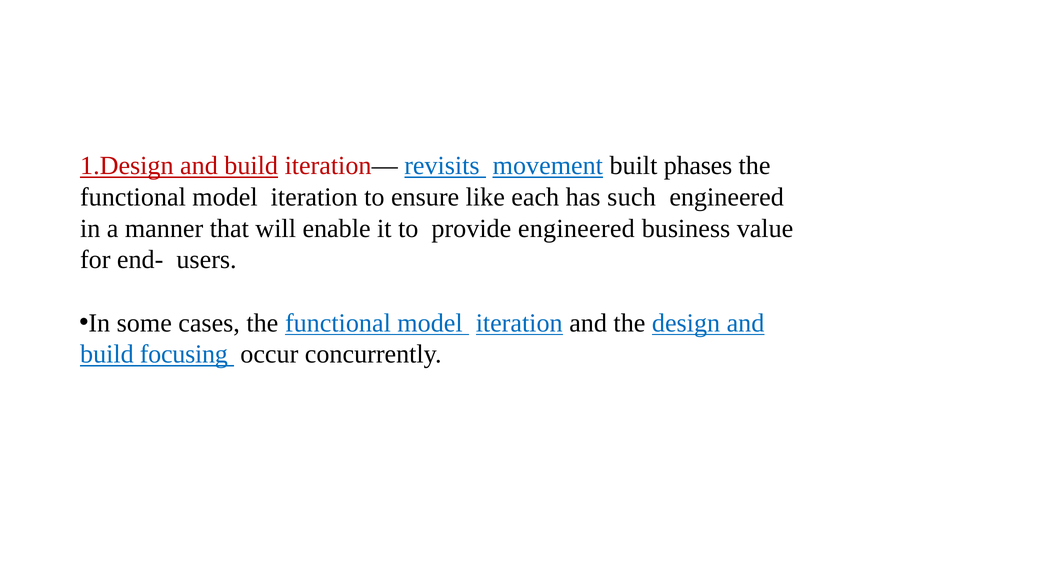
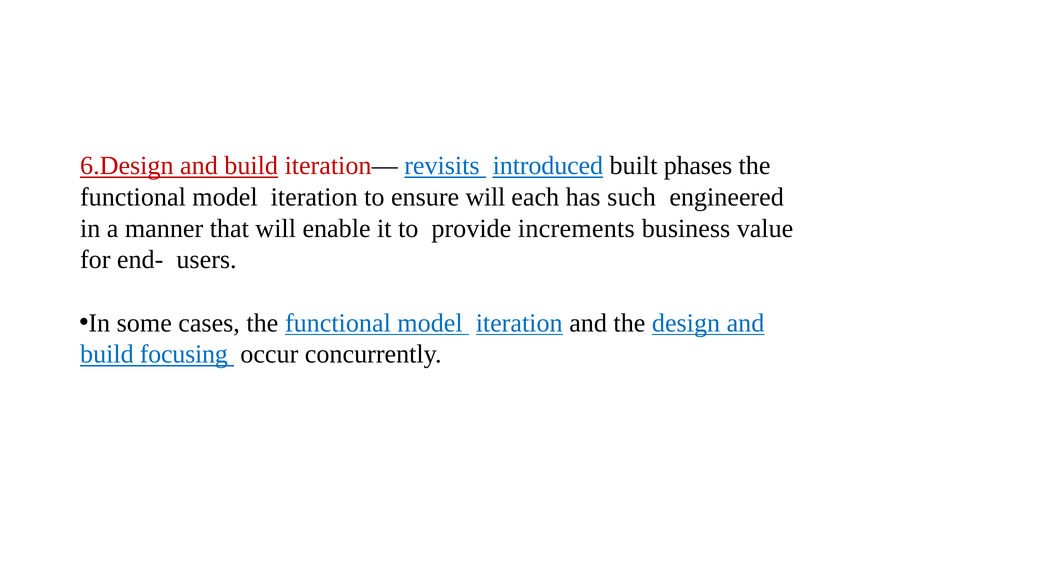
1.Design: 1.Design -> 6.Design
movement: movement -> introduced
ensure like: like -> will
provide engineered: engineered -> increments
